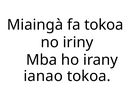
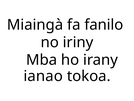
fa tokoa: tokoa -> fanilo
